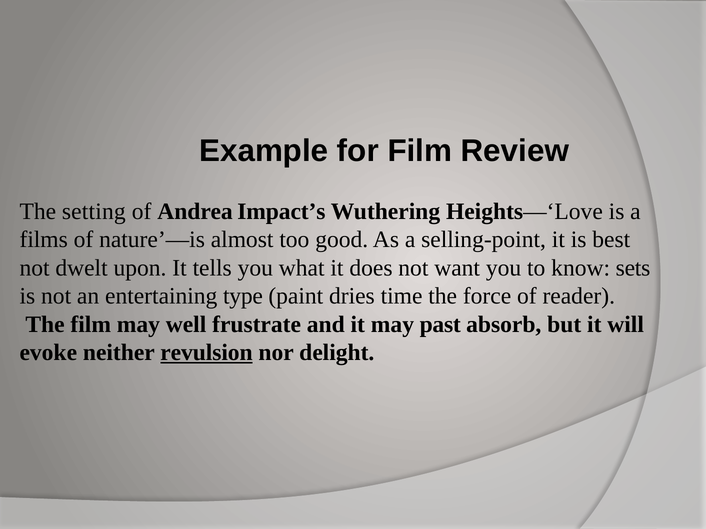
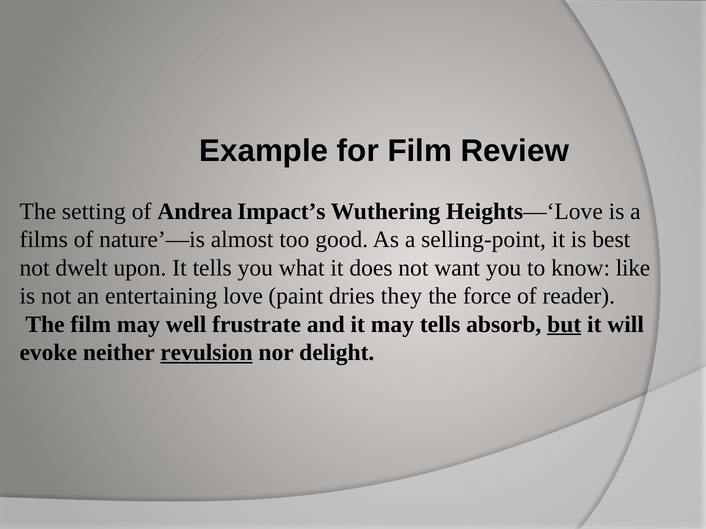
sets: sets -> like
type: type -> love
time: time -> they
may past: past -> tells
but underline: none -> present
